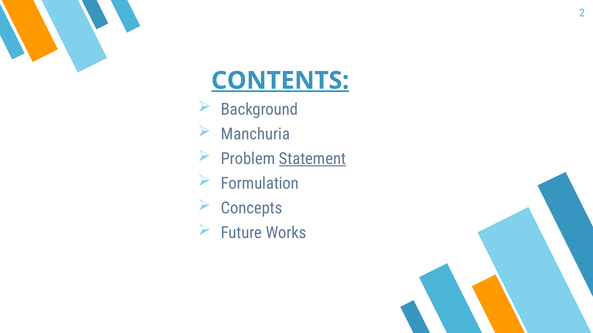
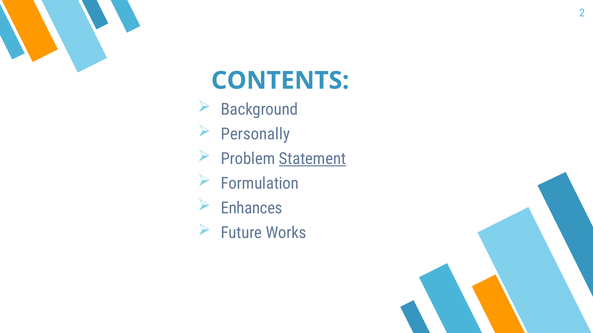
CONTENTS underline: present -> none
Manchuria: Manchuria -> Personally
Concepts: Concepts -> Enhances
